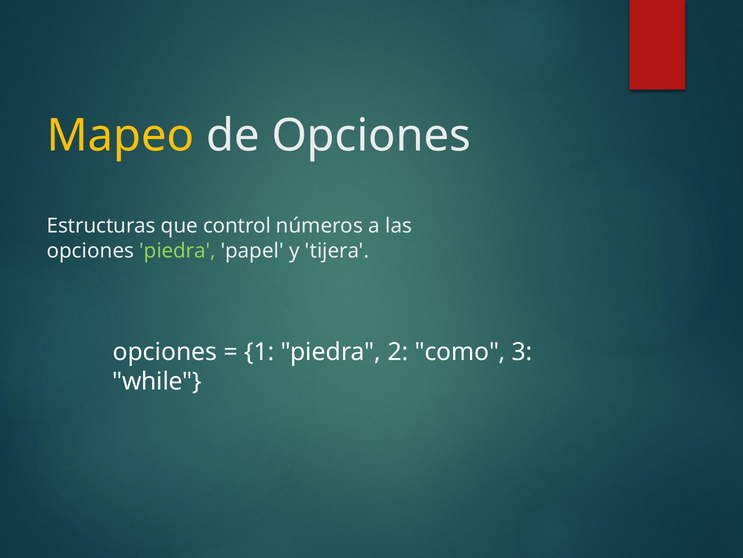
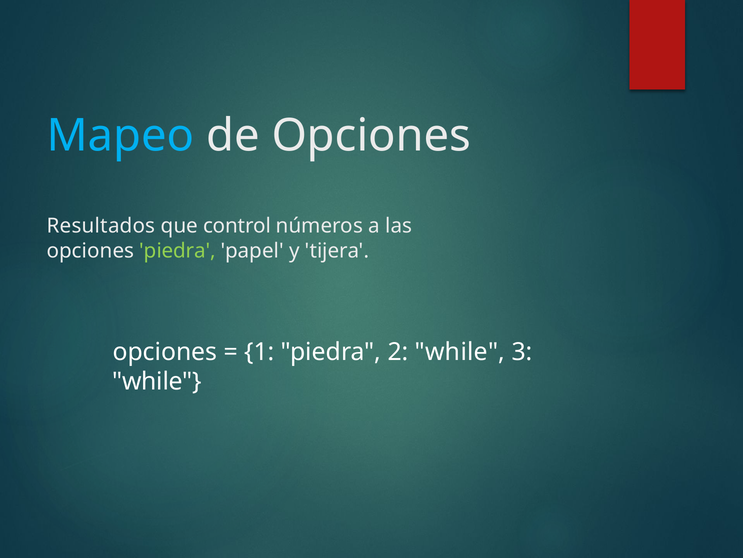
Mapeo colour: yellow -> light blue
Estructuras: Estructuras -> Resultados
2 como: como -> while
